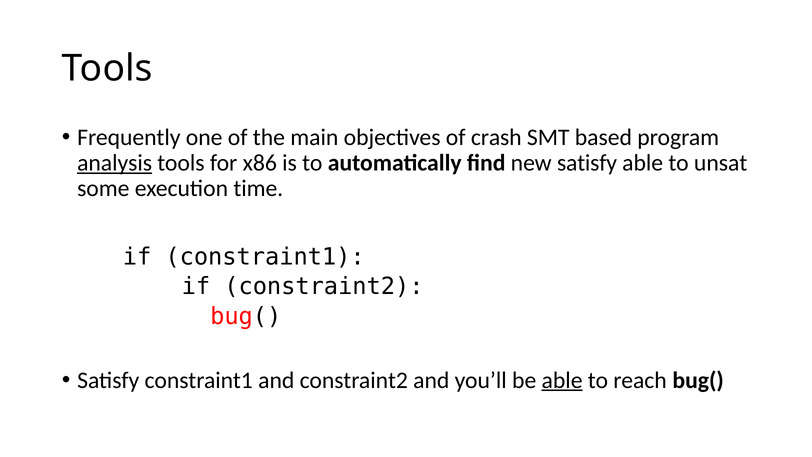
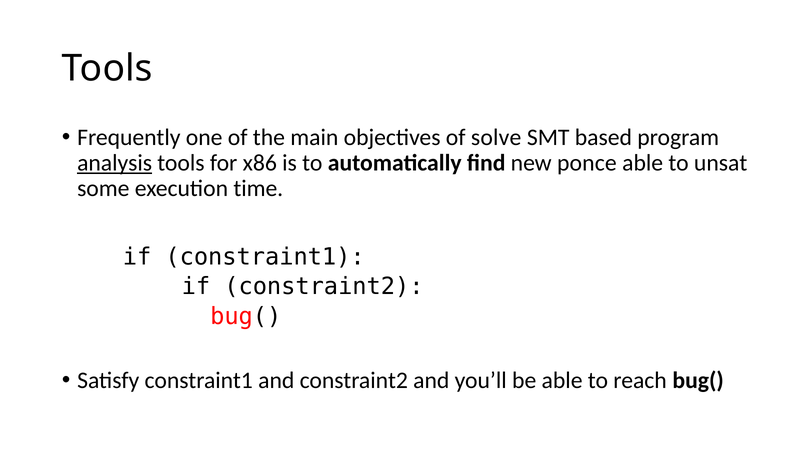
crash: crash -> solve
new satisfy: satisfy -> ponce
able at (562, 380) underline: present -> none
